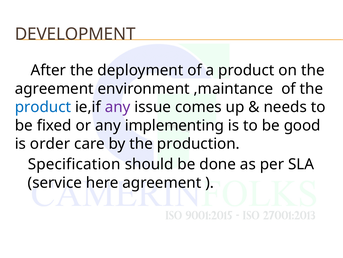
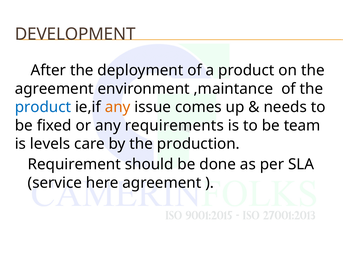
any at (118, 107) colour: purple -> orange
implementing: implementing -> requirements
good: good -> team
order: order -> levels
Specification: Specification -> Requirement
